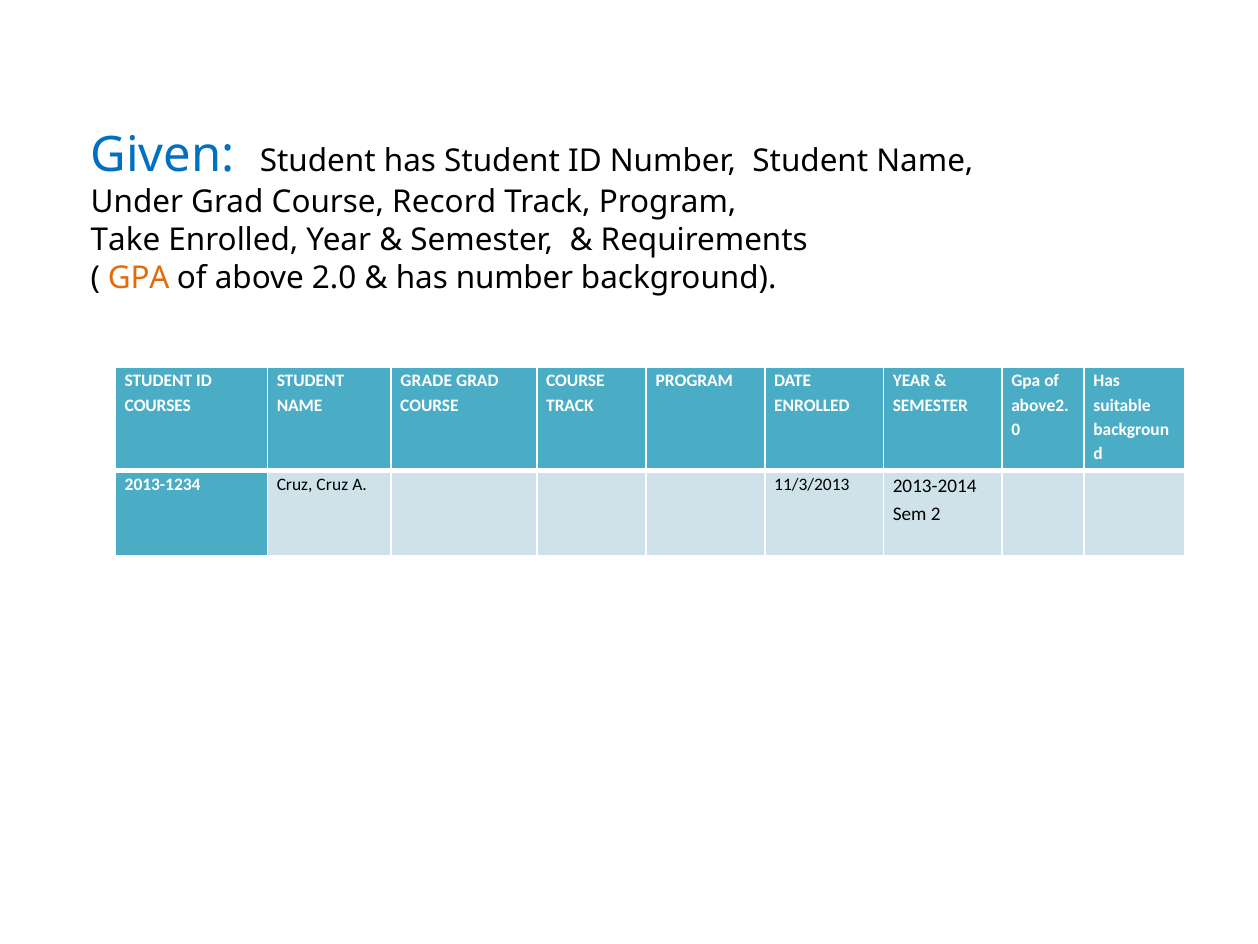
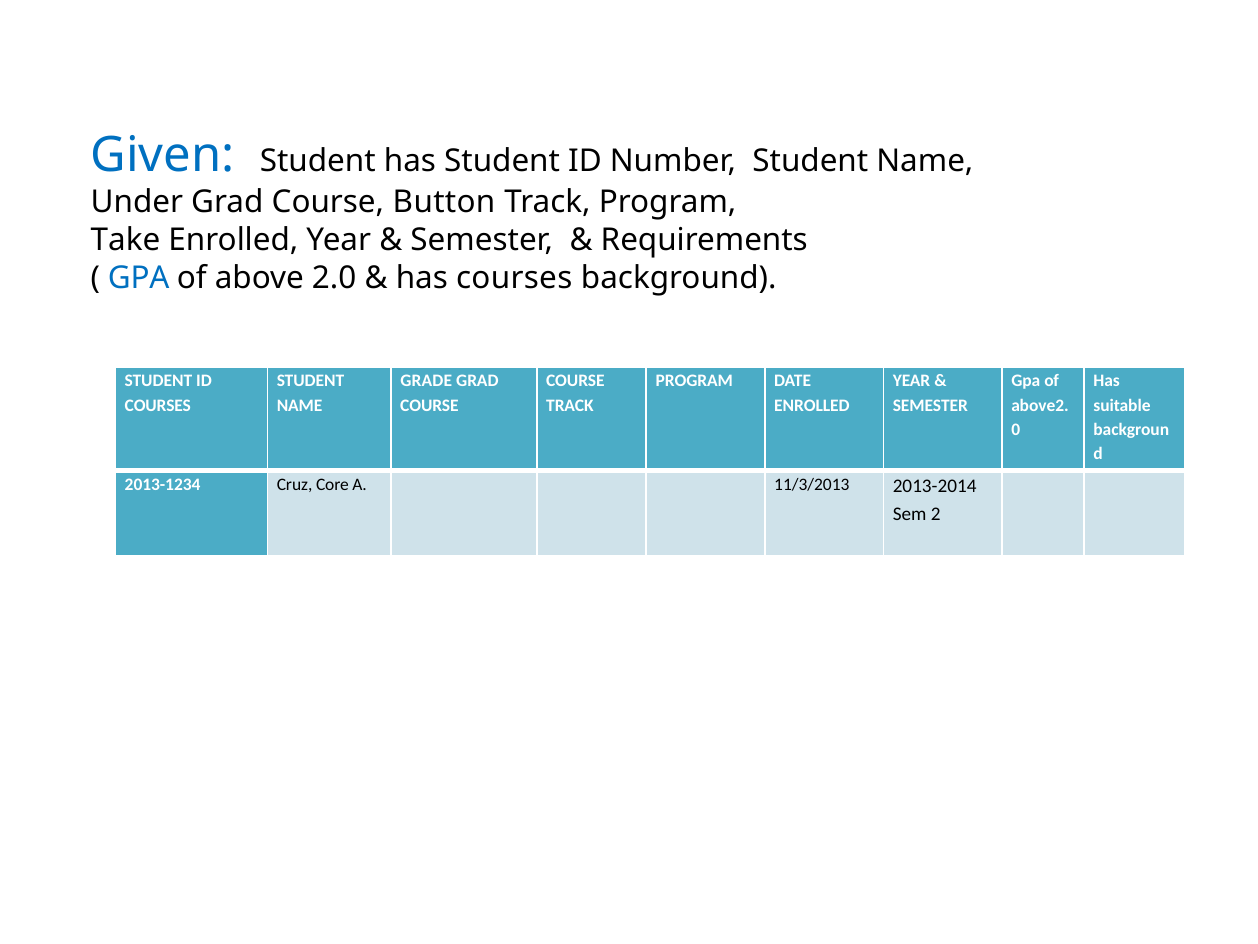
Record: Record -> Button
GPA at (139, 278) colour: orange -> blue
has number: number -> courses
Cruz Cruz: Cruz -> Core
